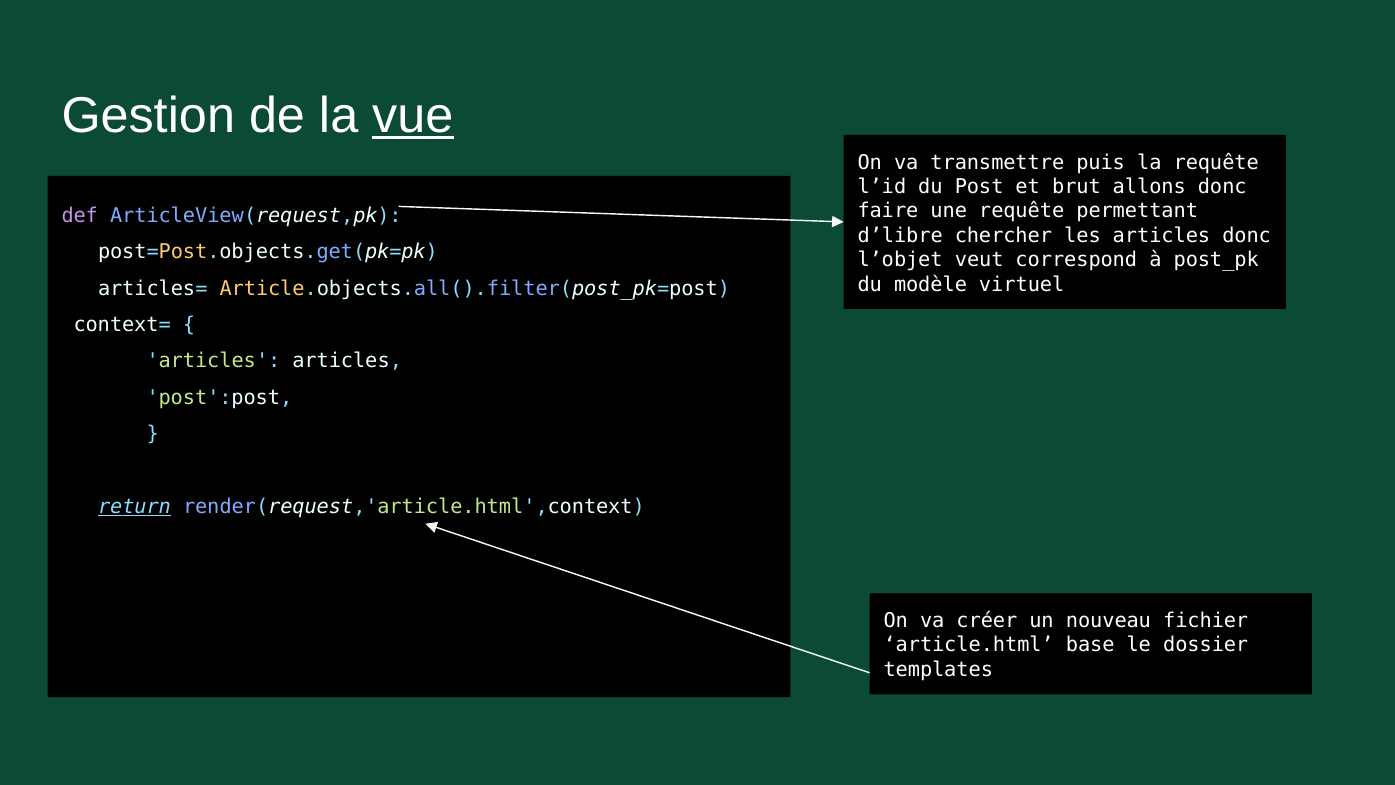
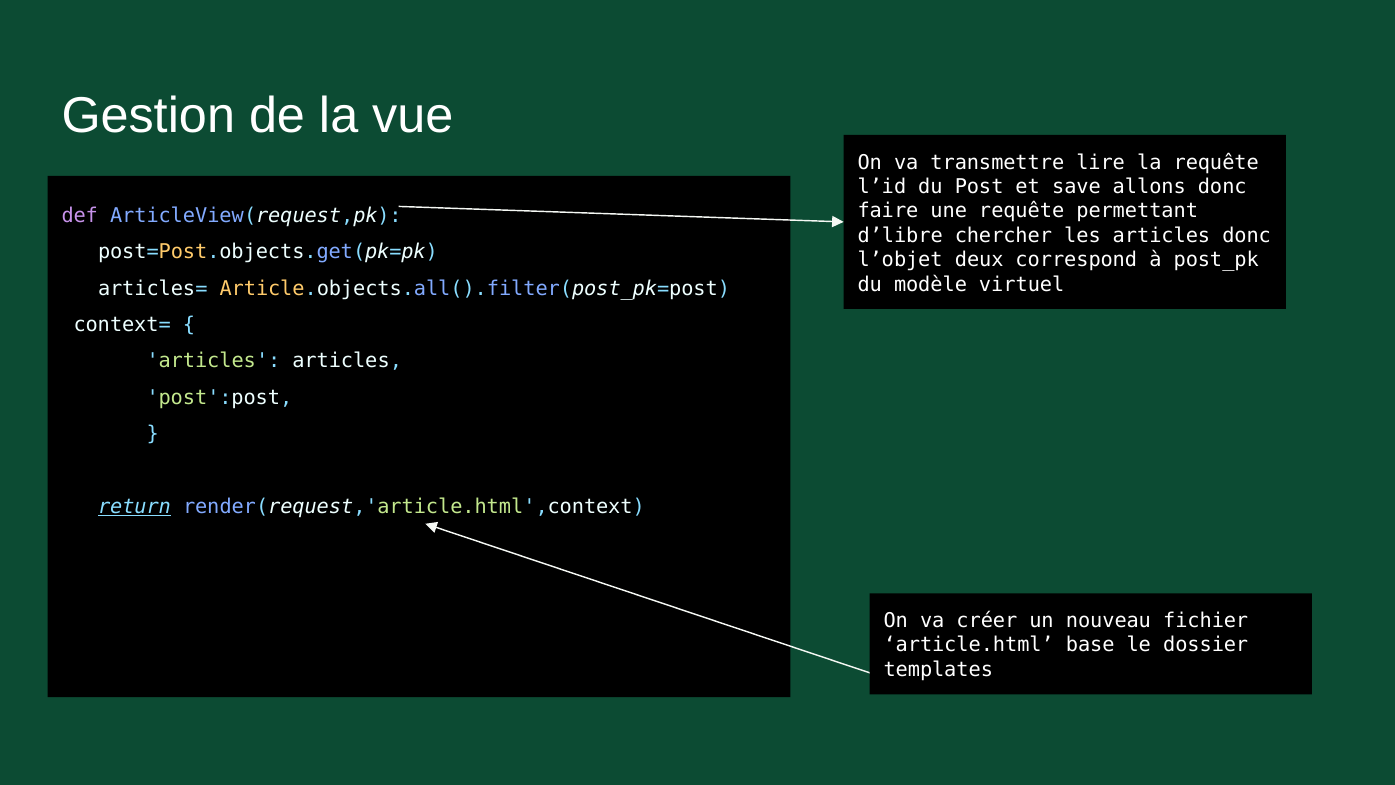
vue underline: present -> none
puis: puis -> lire
brut: brut -> save
veut: veut -> deux
